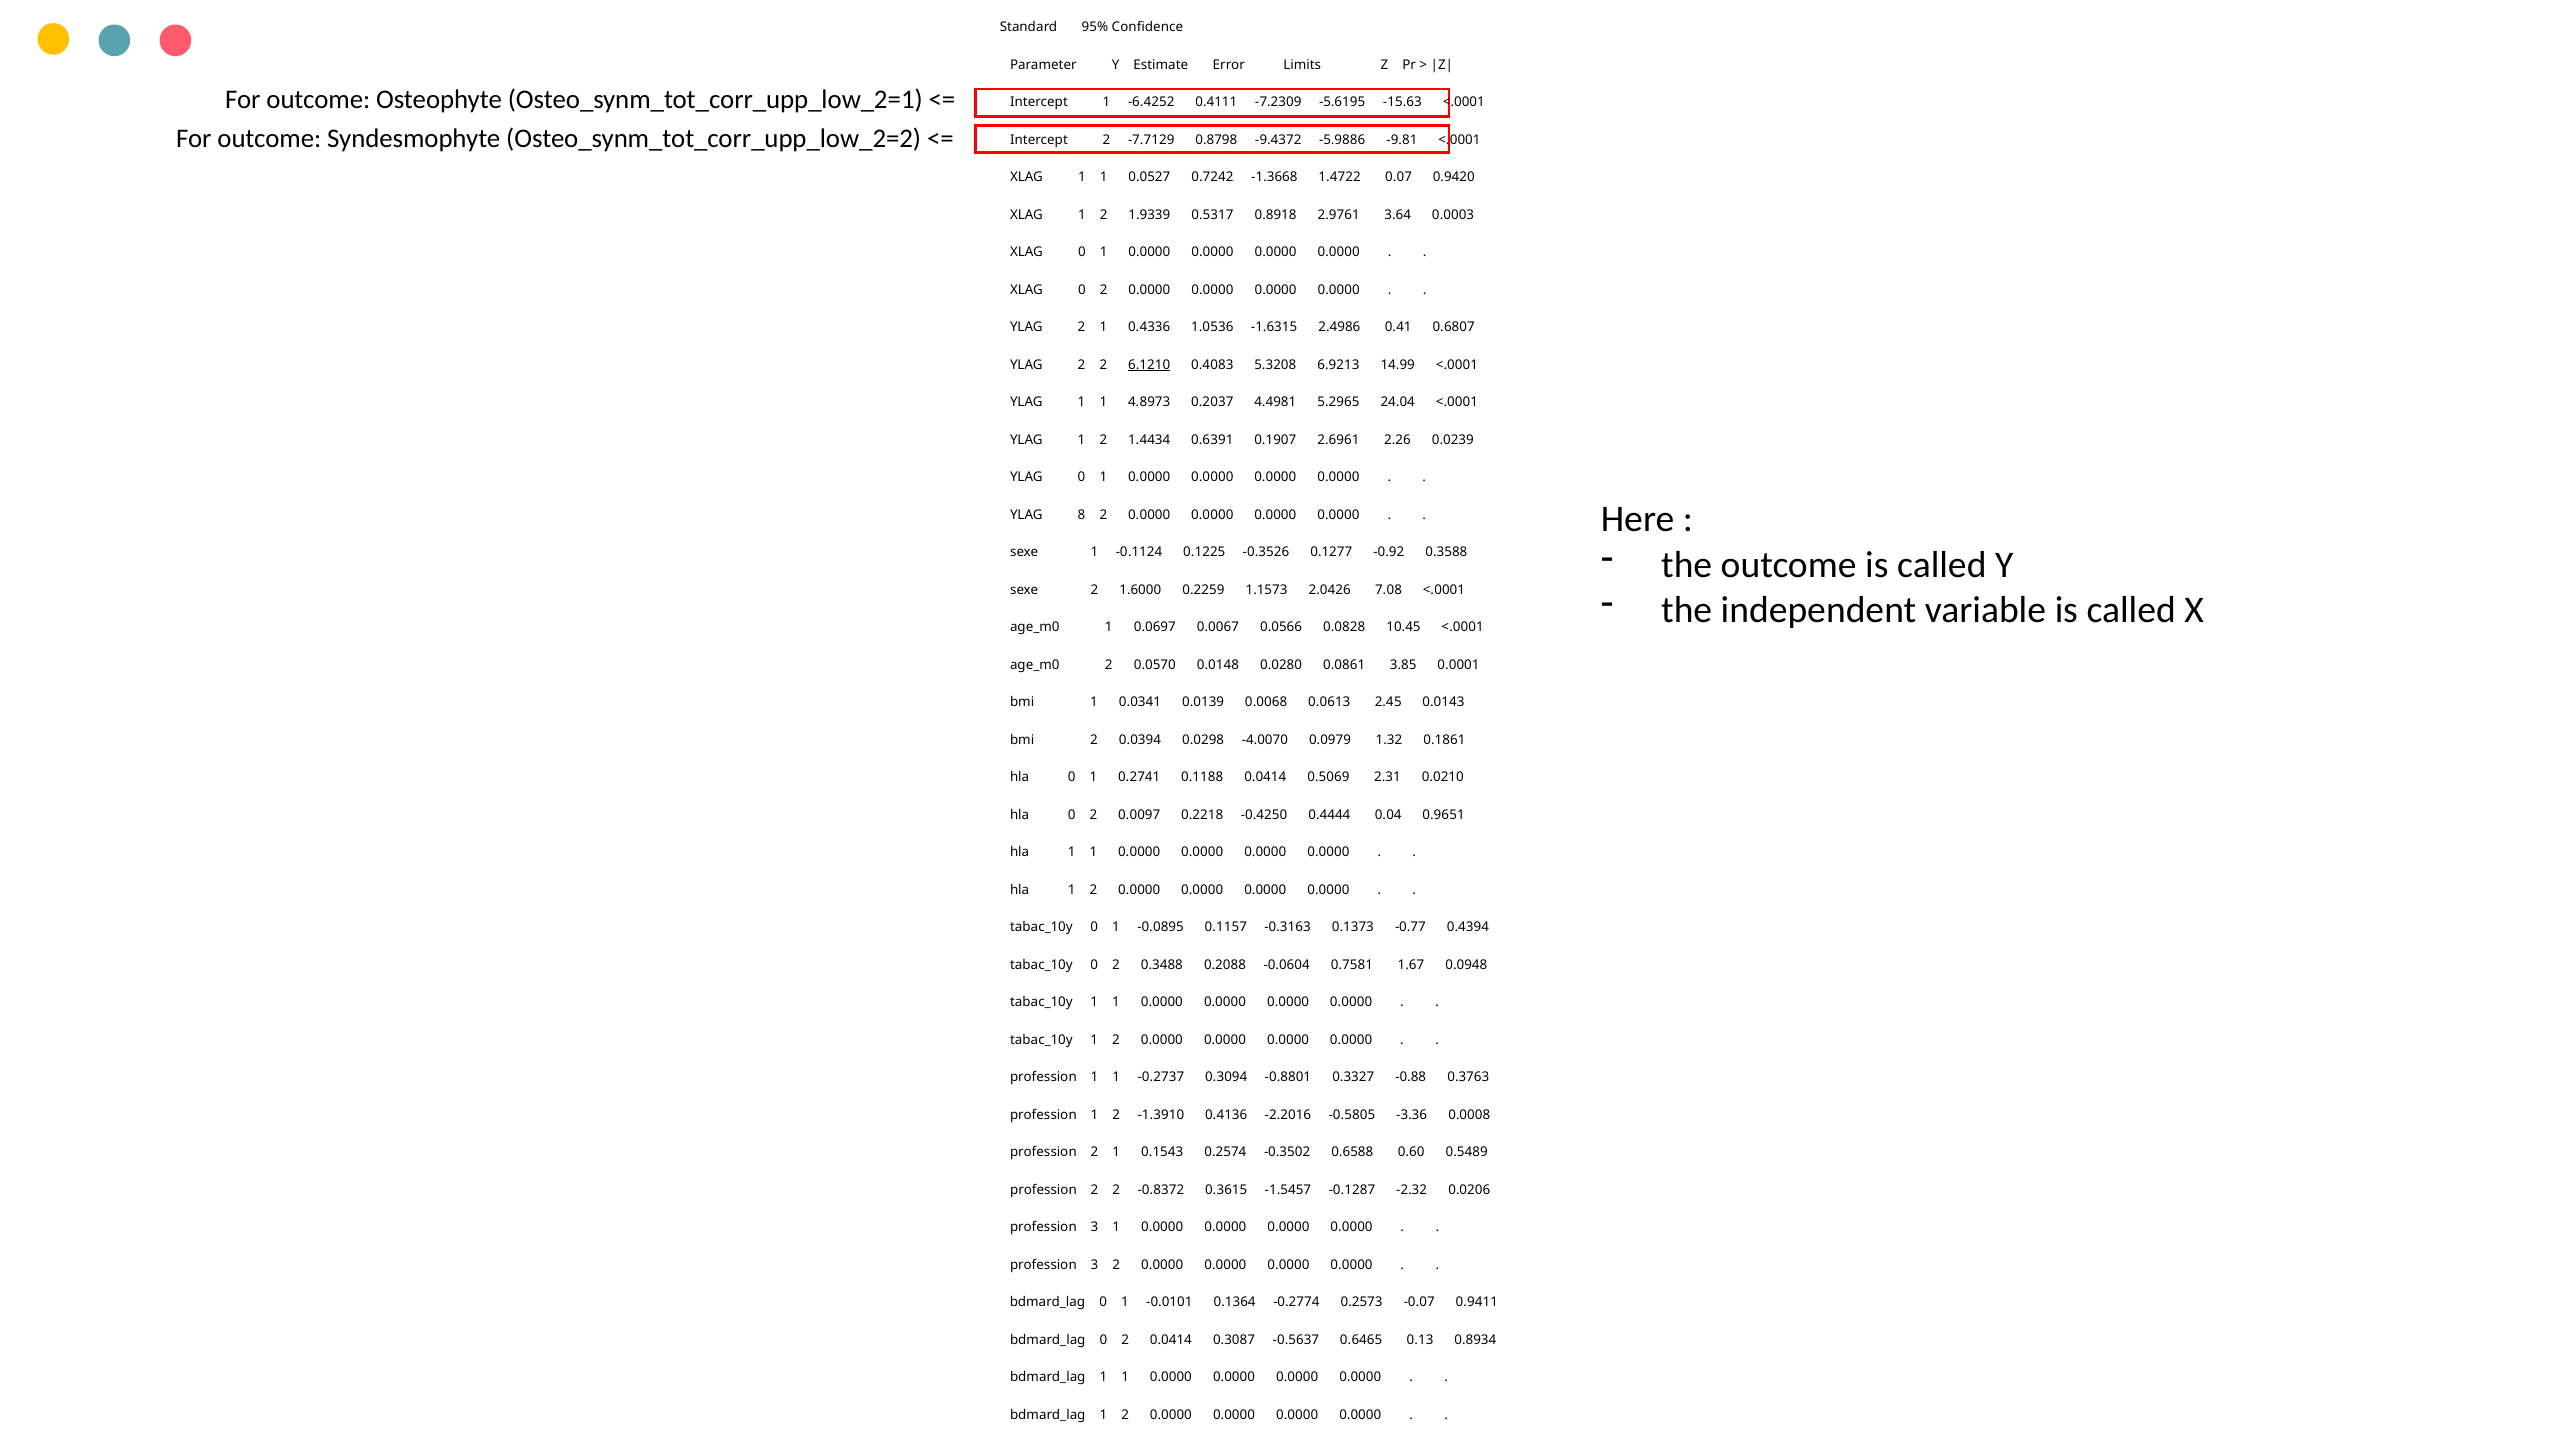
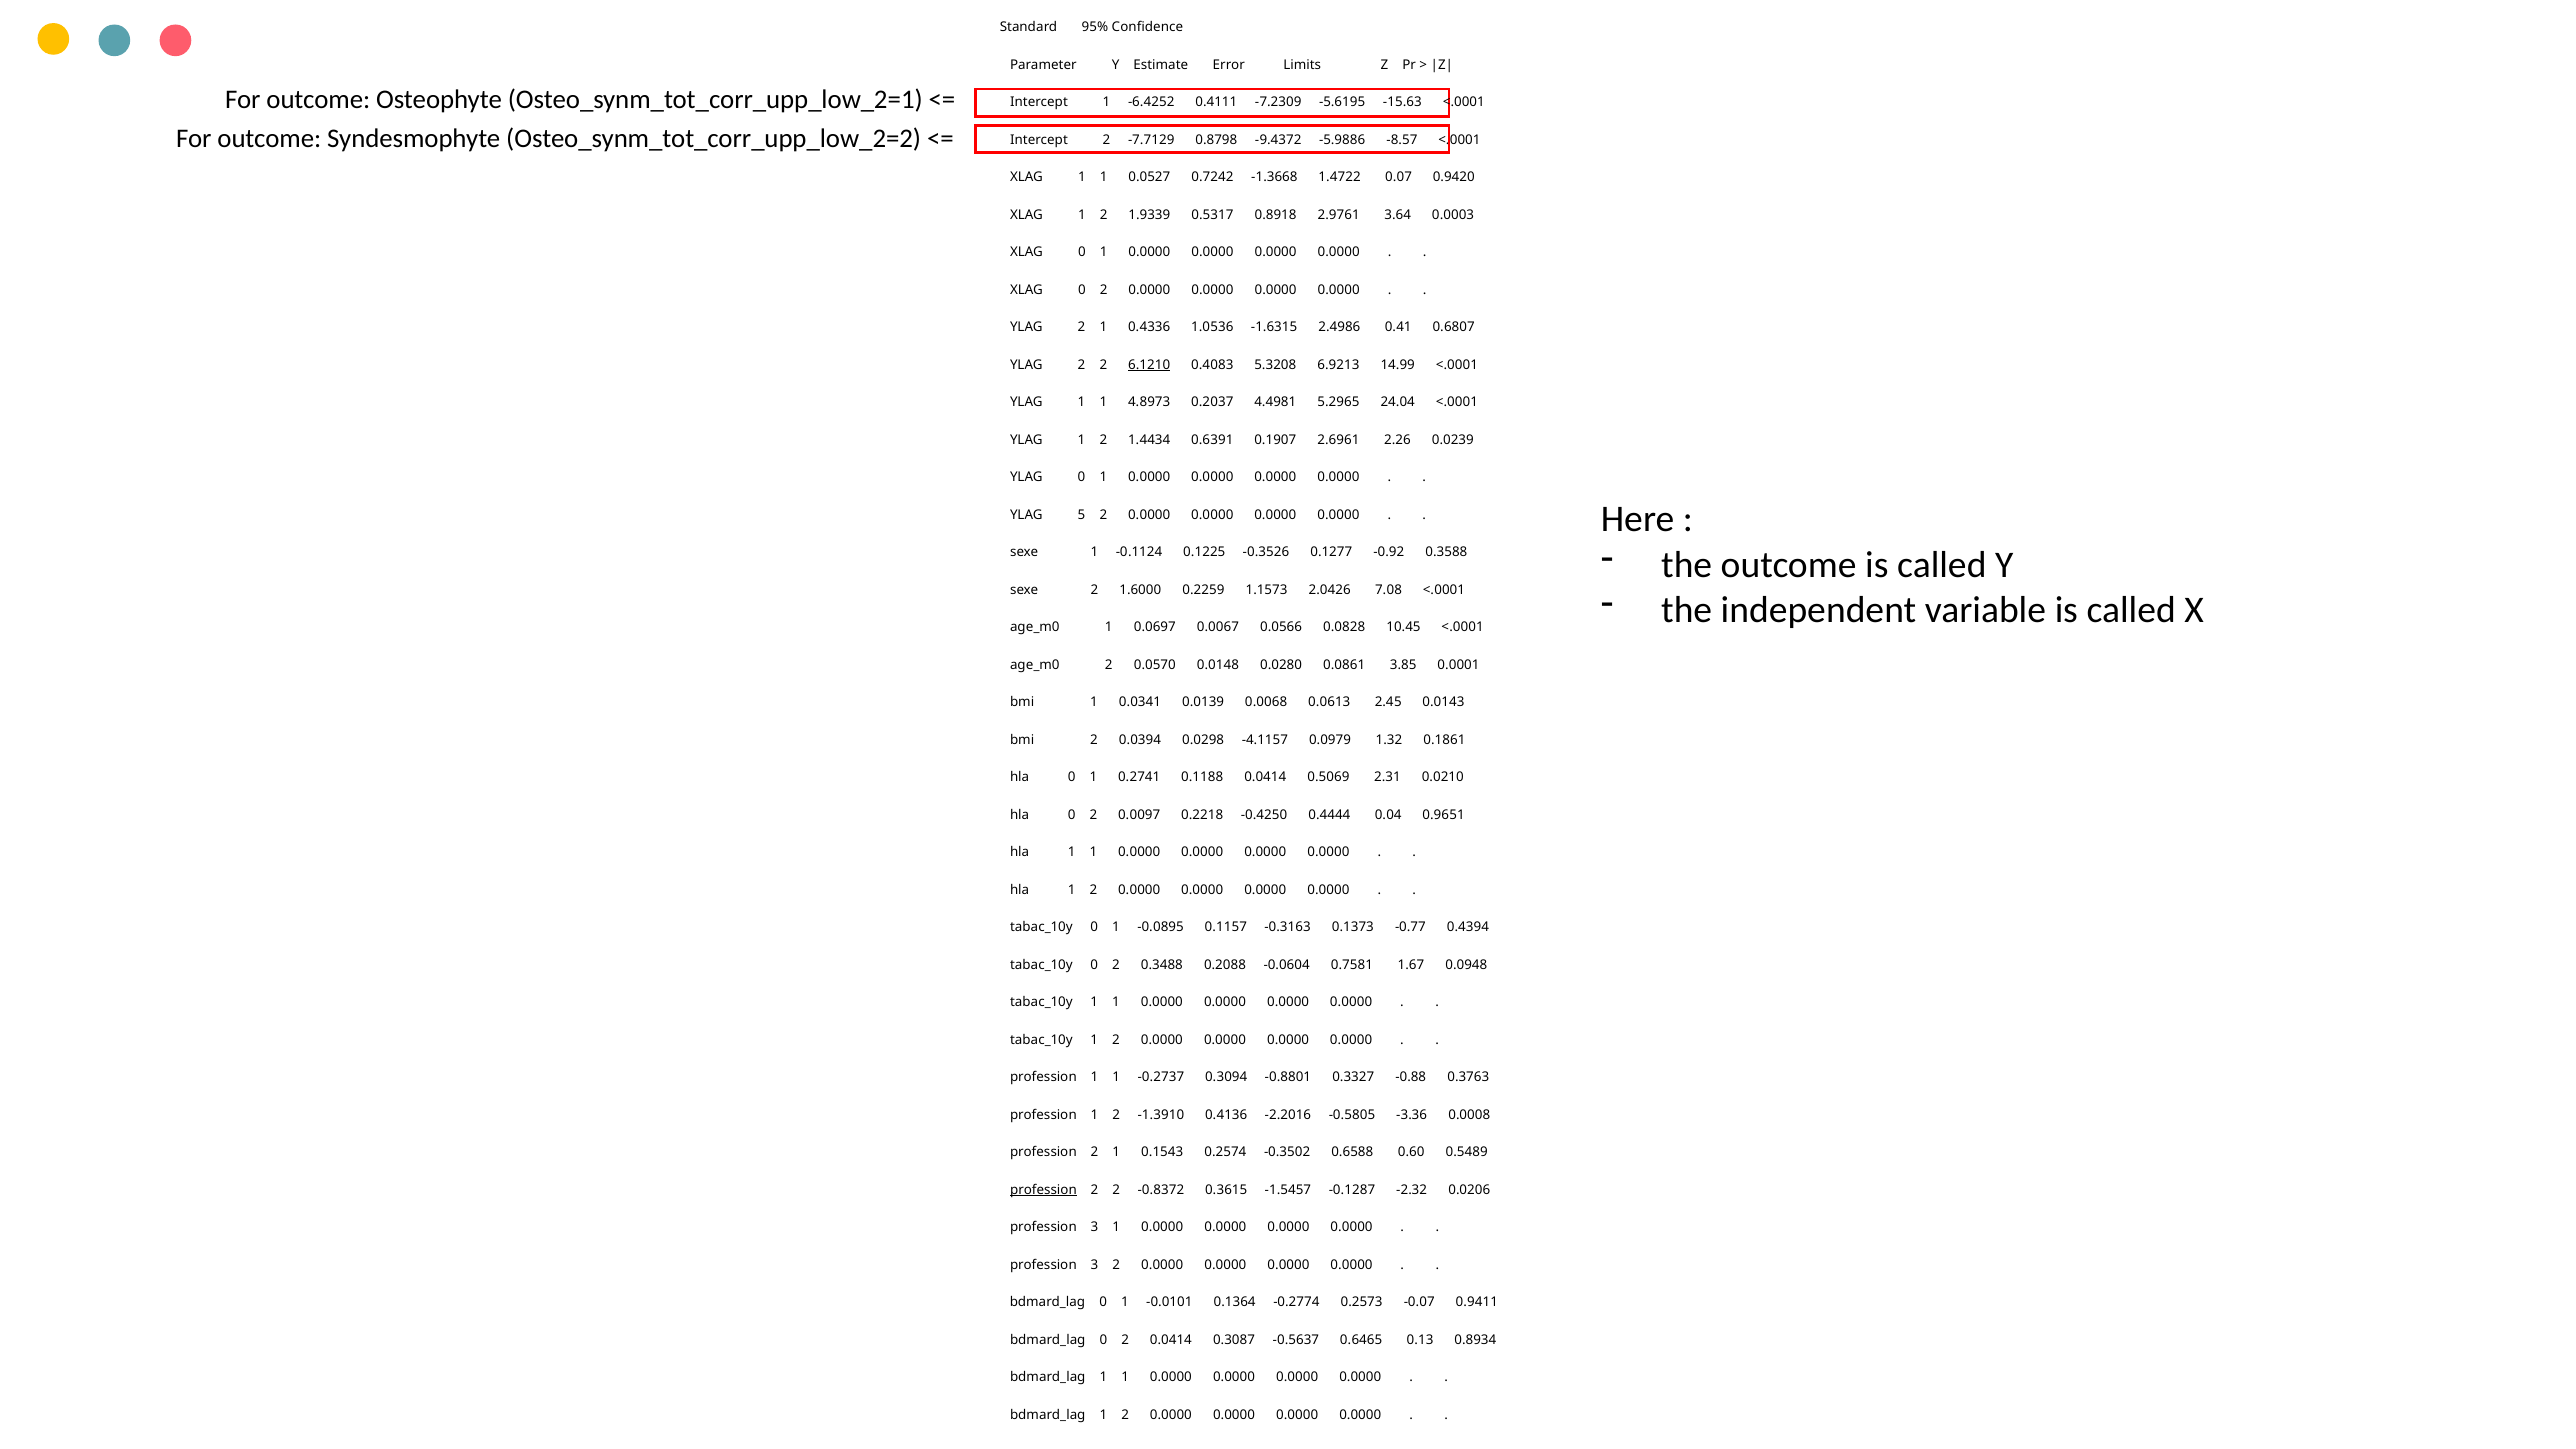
-9.81: -9.81 -> -8.57
8: 8 -> 5
-4.0070: -4.0070 -> -4.1157
profession at (1043, 1190) underline: none -> present
